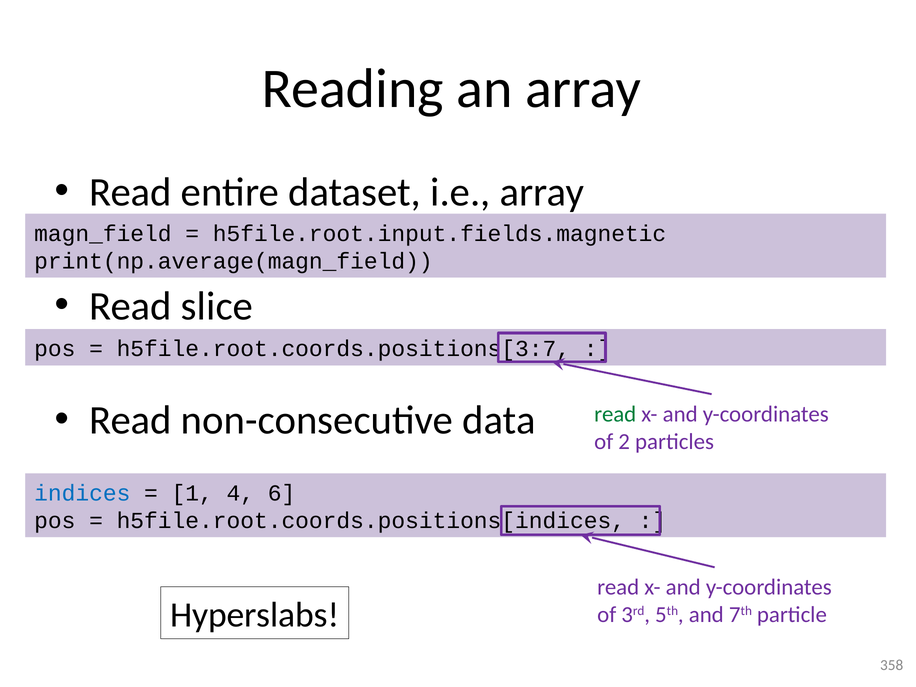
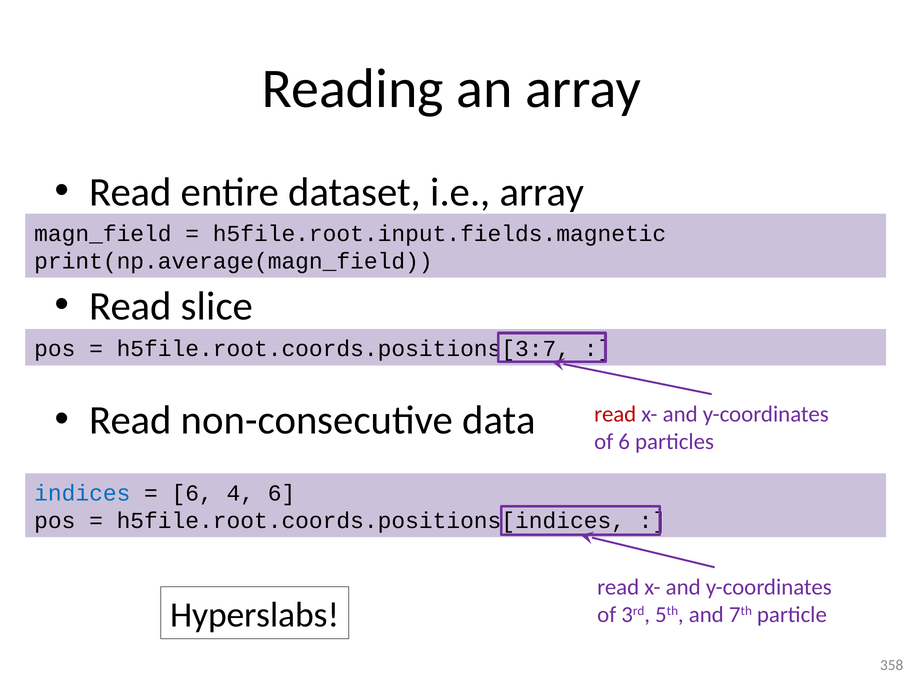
read at (615, 414) colour: green -> red
of 2: 2 -> 6
1 at (192, 493): 1 -> 6
